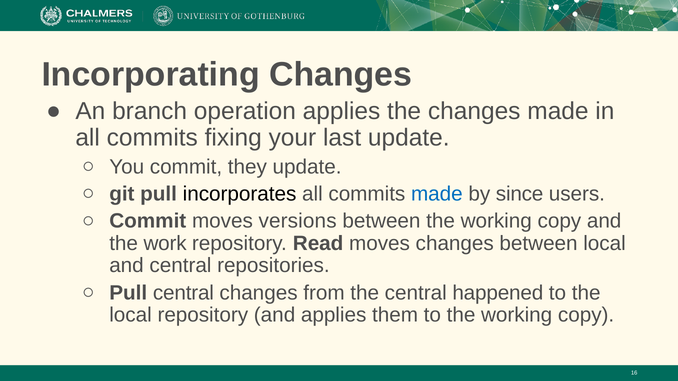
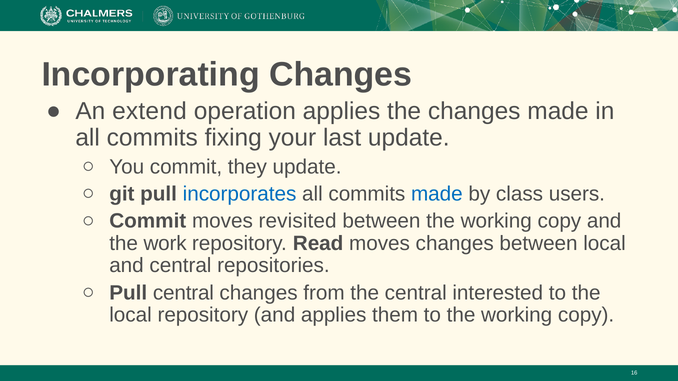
branch: branch -> extend
incorporates colour: black -> blue
since: since -> class
versions: versions -> revisited
happened: happened -> interested
